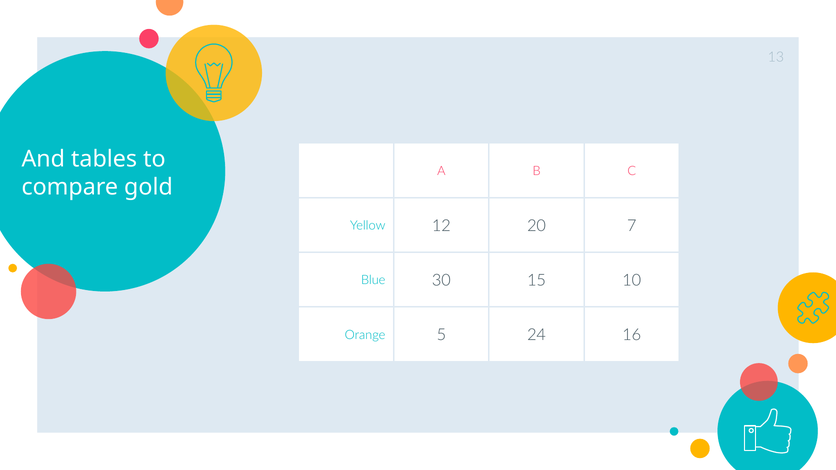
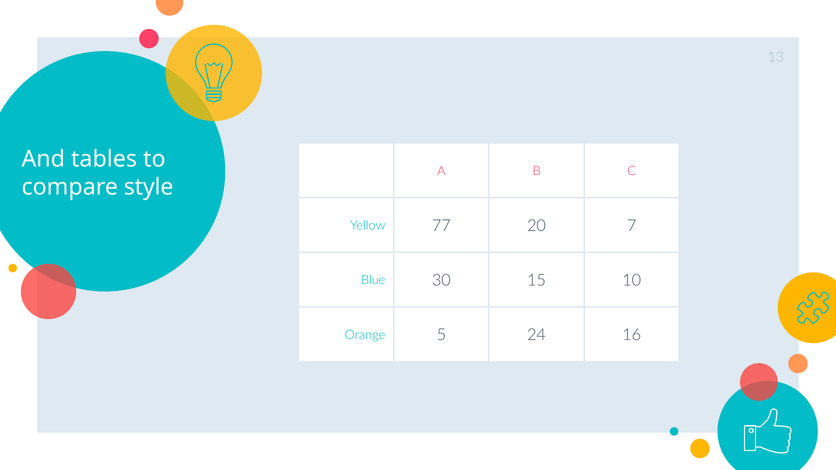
gold: gold -> style
12: 12 -> 77
